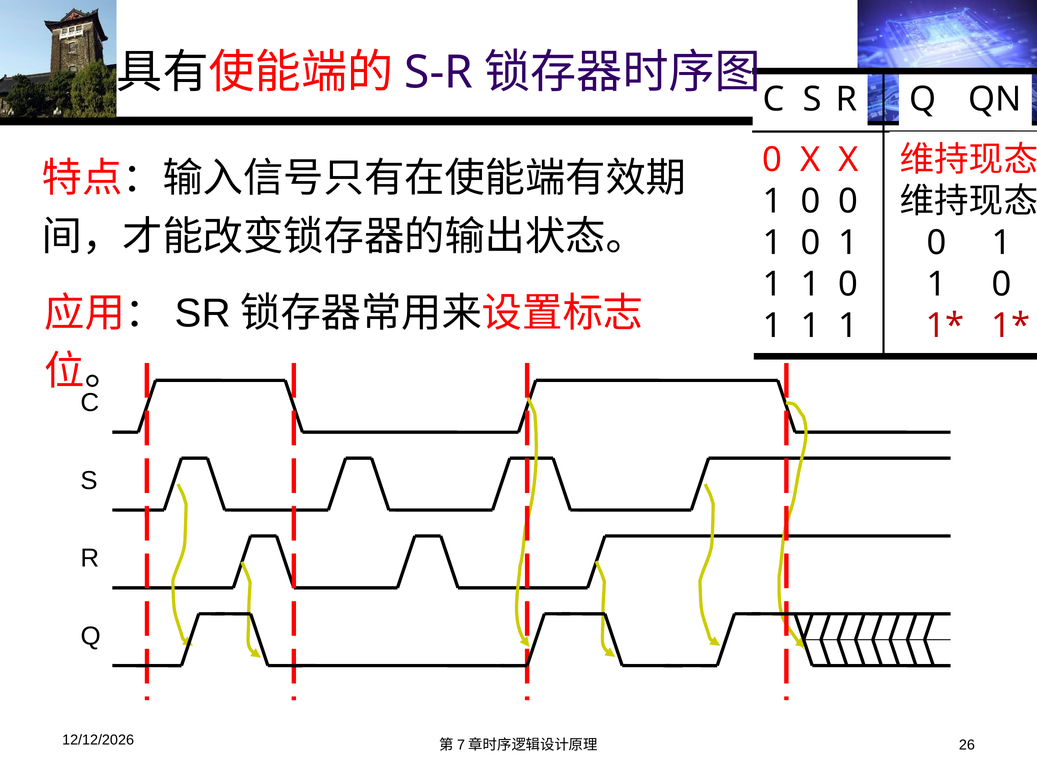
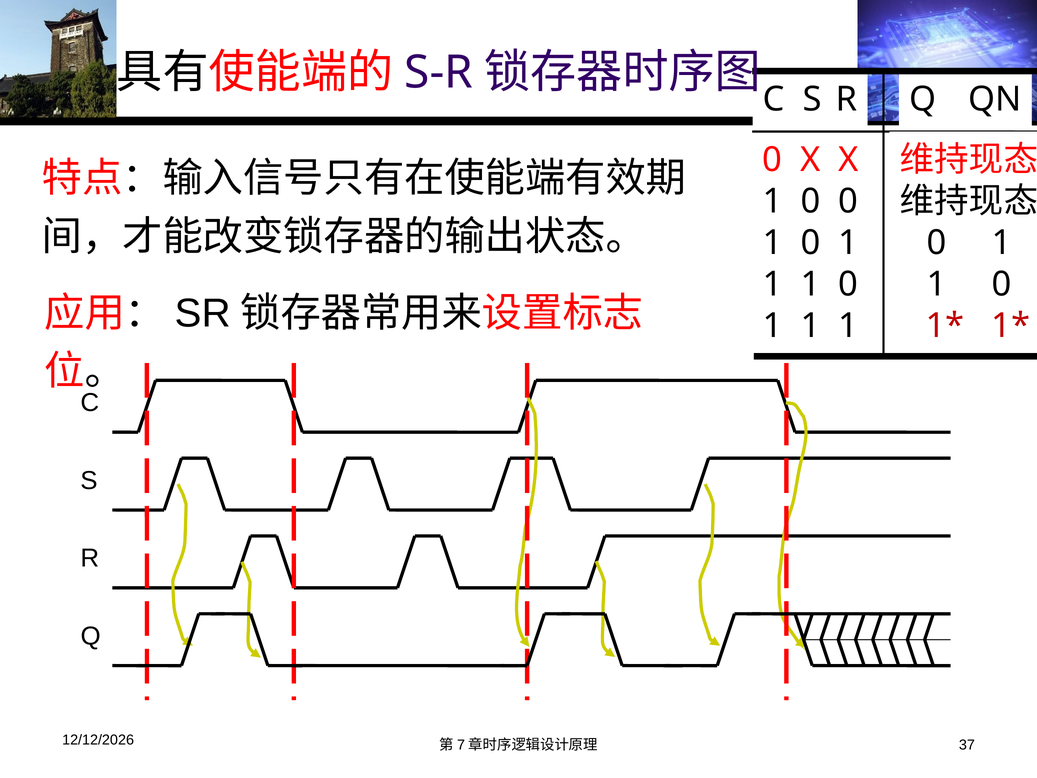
26: 26 -> 37
